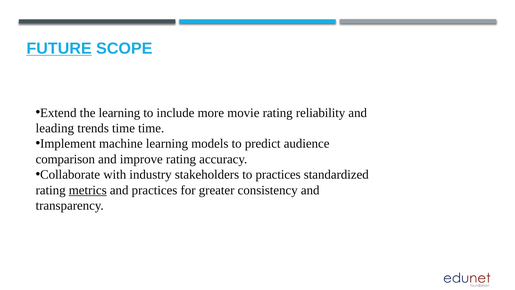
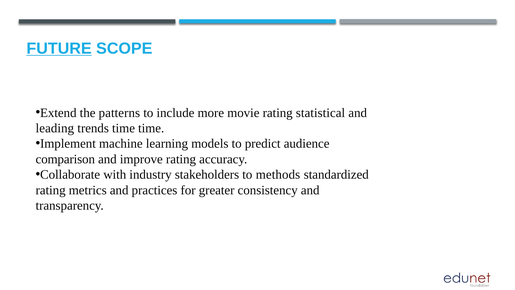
the learning: learning -> patterns
reliability: reliability -> statistical
to practices: practices -> methods
metrics underline: present -> none
